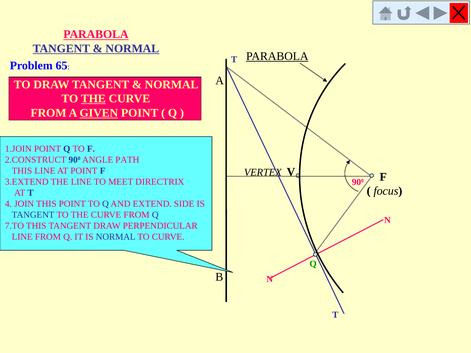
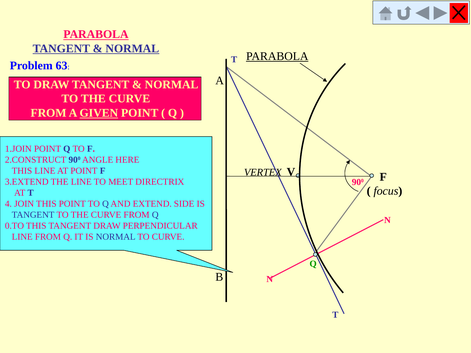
65: 65 -> 63
THE at (93, 99) underline: present -> none
PATH: PATH -> HERE
7.TO: 7.TO -> 0.TO
